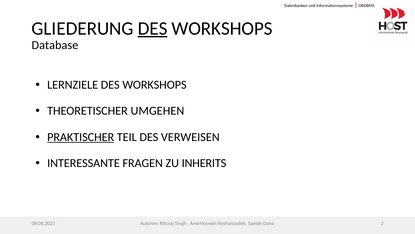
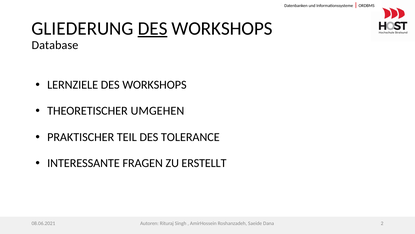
PRAKTISCHER underline: present -> none
VERWEISEN: VERWEISEN -> TOLERANCE
INHERITS: INHERITS -> ERSTELLT
